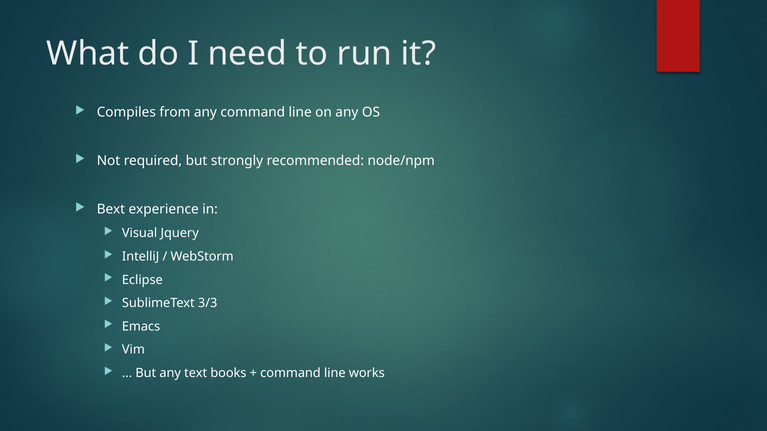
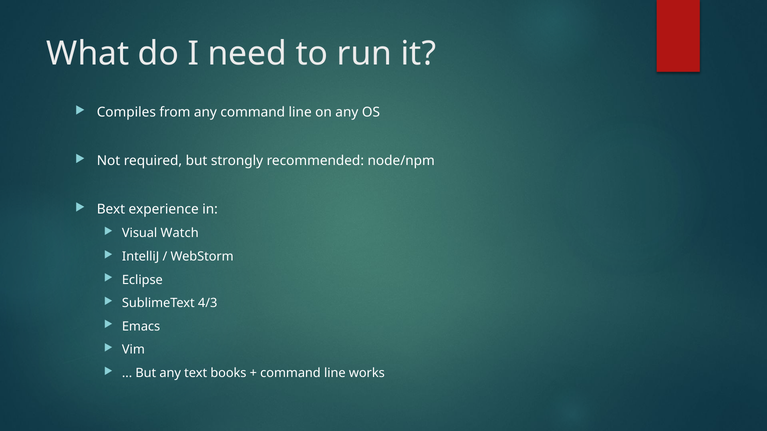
Jquery: Jquery -> Watch
3/3: 3/3 -> 4/3
